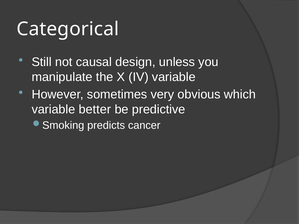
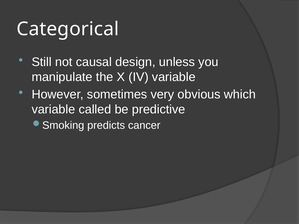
better: better -> called
